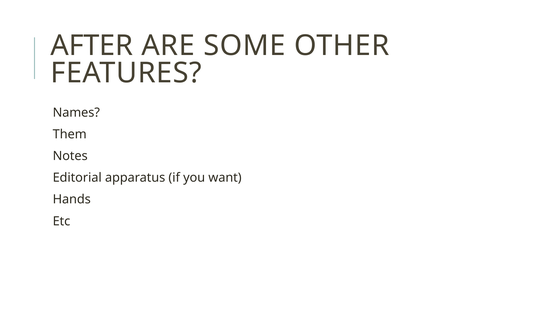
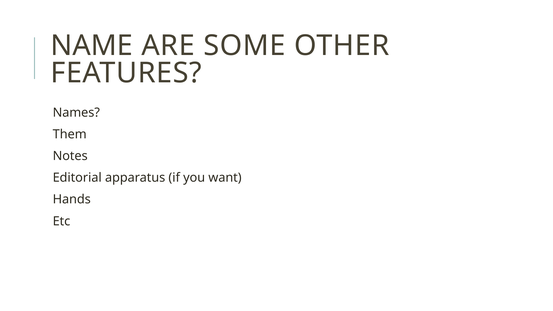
AFTER: AFTER -> NAME
